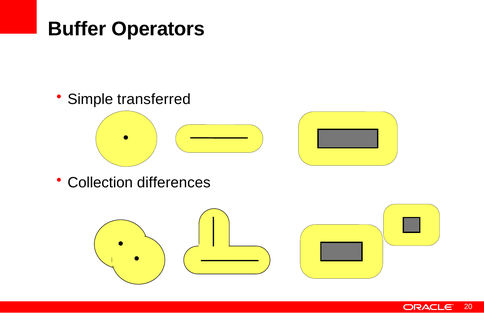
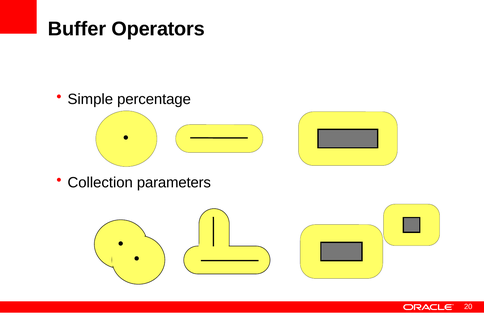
transferred: transferred -> percentage
differences: differences -> parameters
